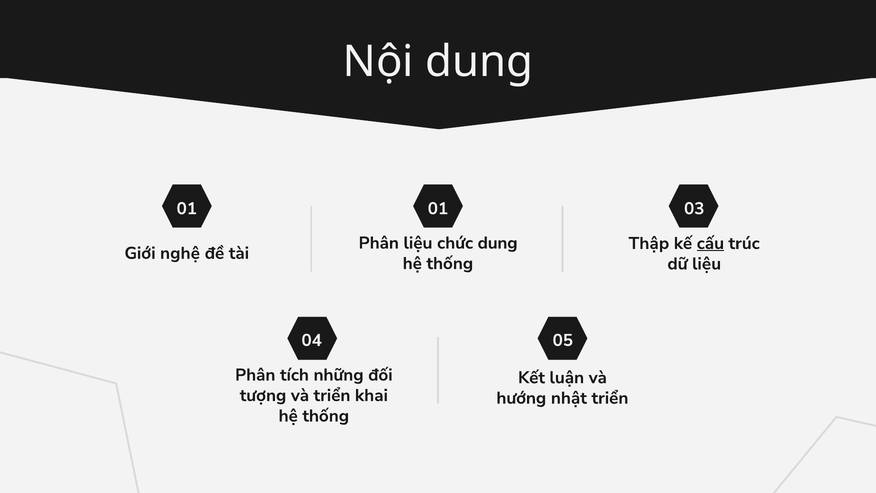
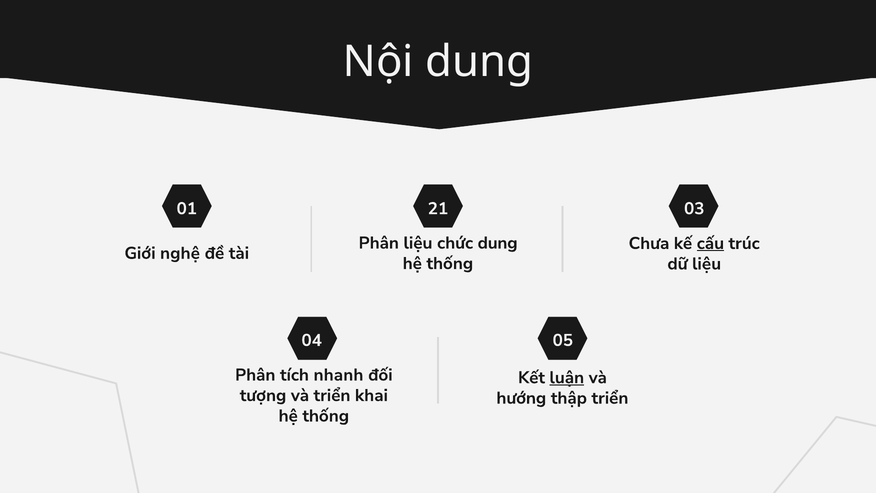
01 01: 01 -> 21
Thập: Thập -> Chưa
những: những -> nhanh
luận underline: none -> present
nhật: nhật -> thập
